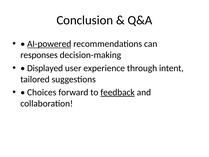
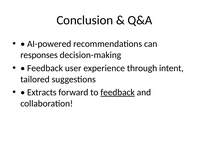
AI-powered underline: present -> none
Displayed at (45, 68): Displayed -> Feedback
Choices: Choices -> Extracts
